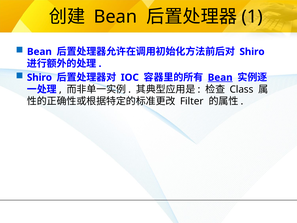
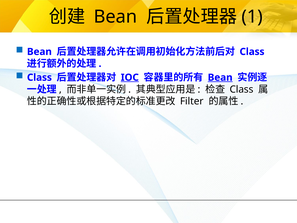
Shiro at (252, 52): Shiro -> Class
Shiro at (39, 77): Shiro -> Class
IOC underline: none -> present
